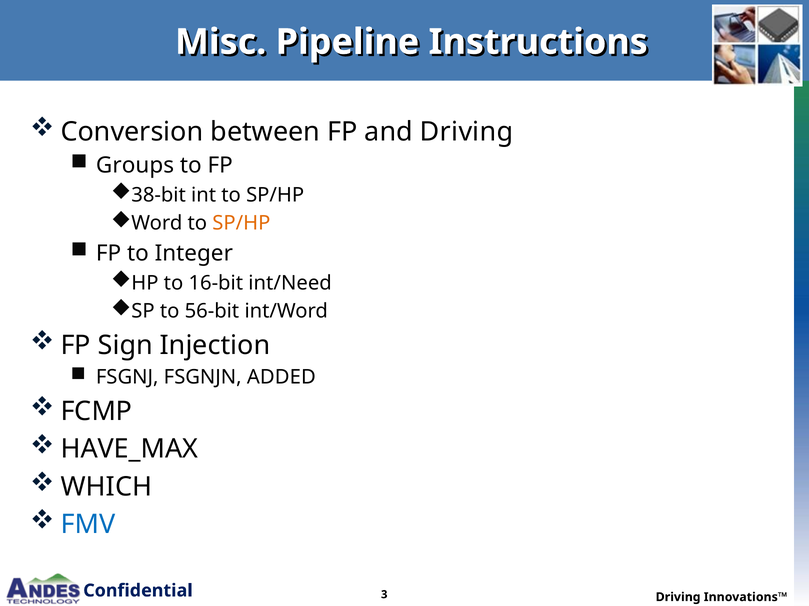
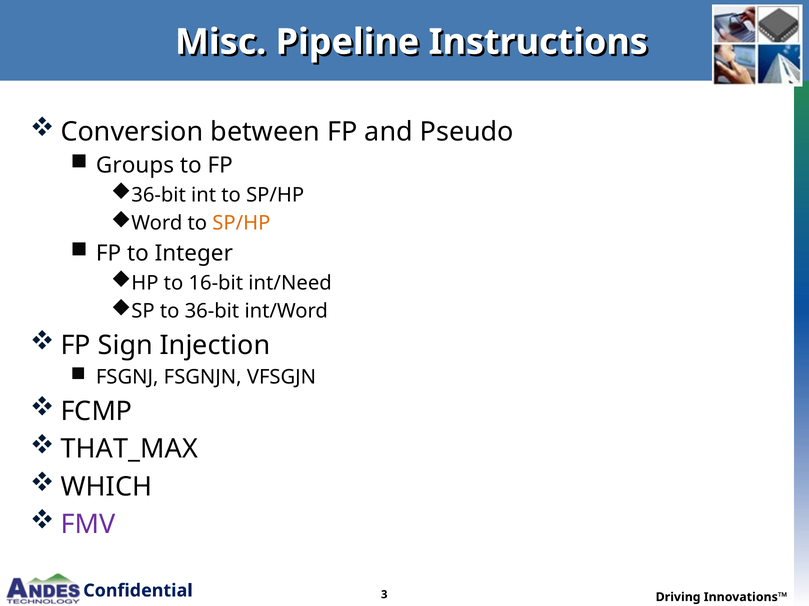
and Driving: Driving -> Pseudo
38-bit at (159, 195): 38-bit -> 36-bit
to 56-bit: 56-bit -> 36-bit
ADDED: ADDED -> VFSGJN
HAVE_MAX: HAVE_MAX -> THAT_MAX
FMV colour: blue -> purple
